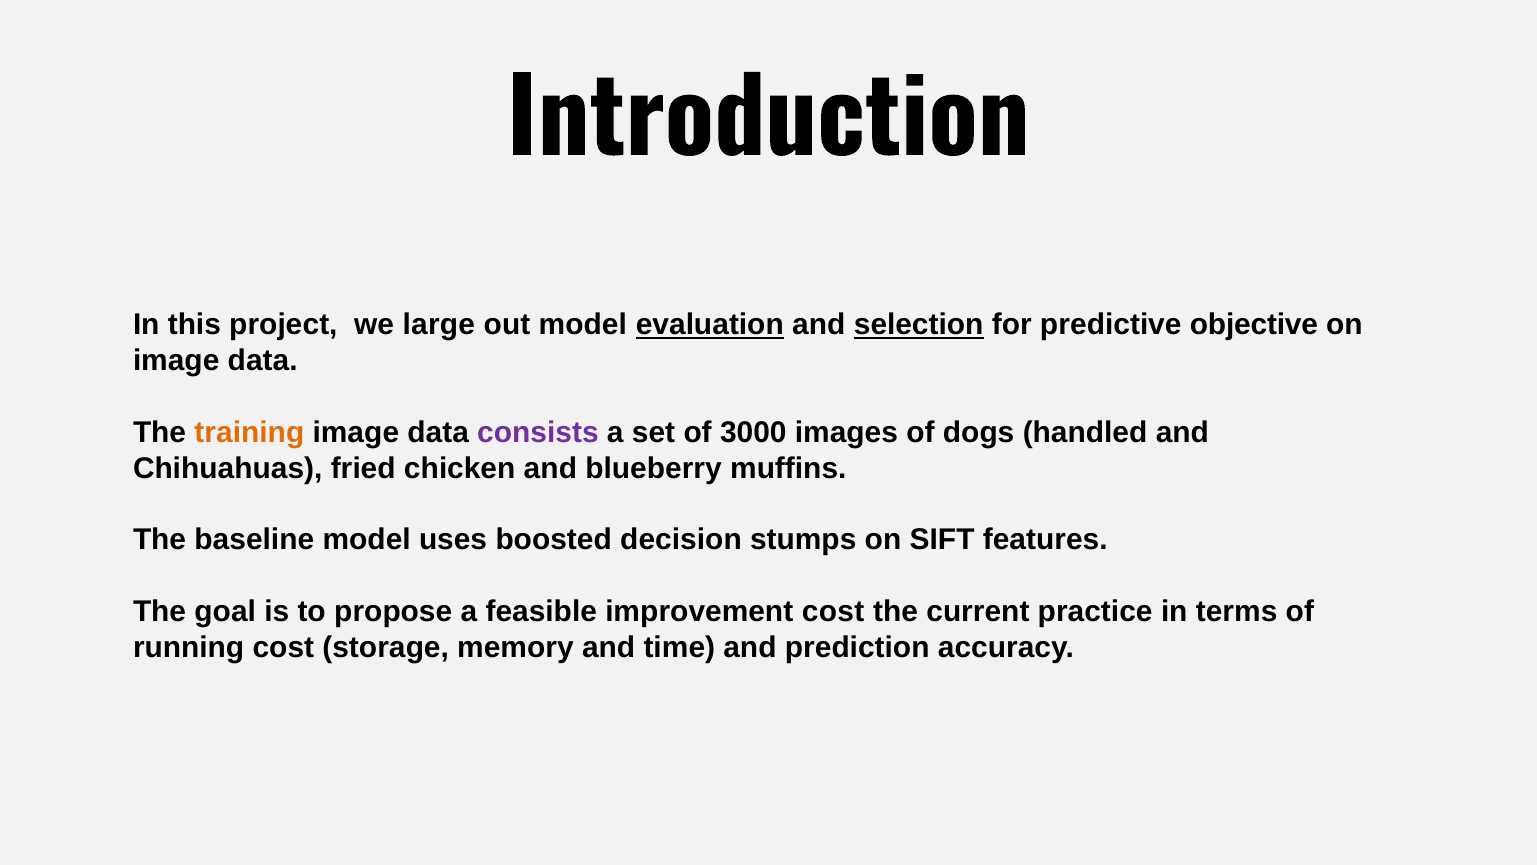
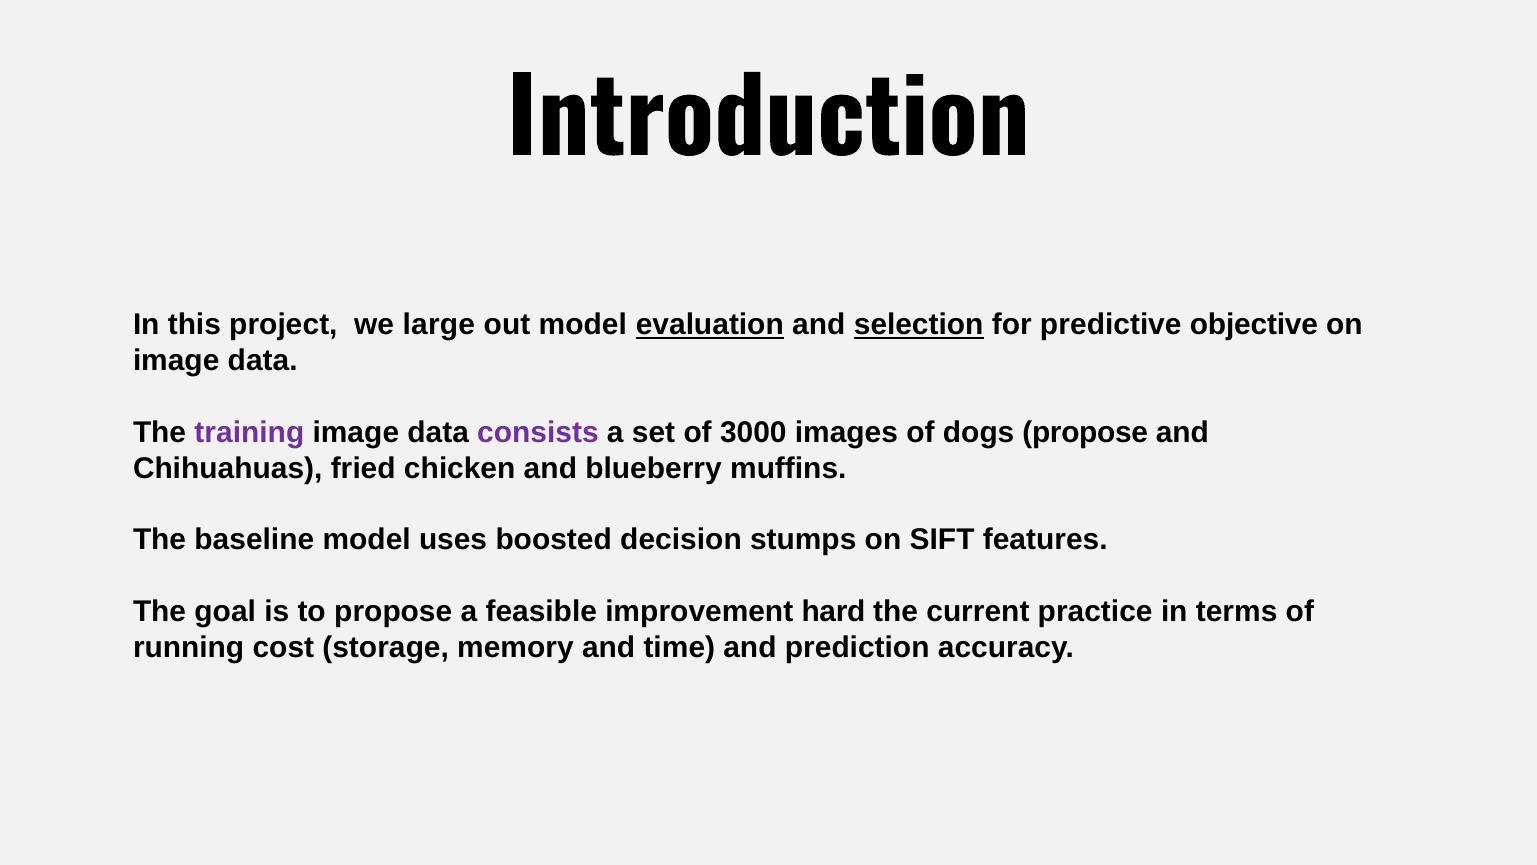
training colour: orange -> purple
dogs handled: handled -> propose
improvement cost: cost -> hard
